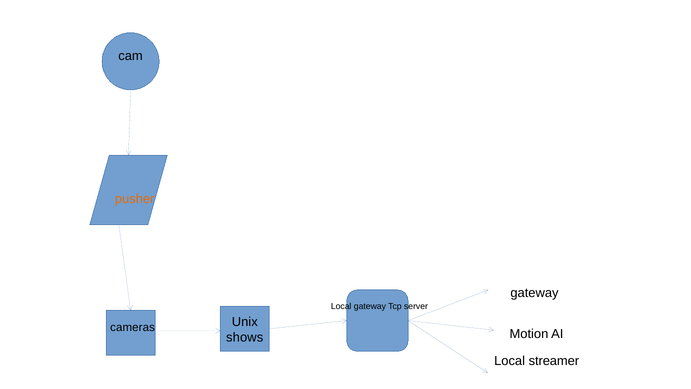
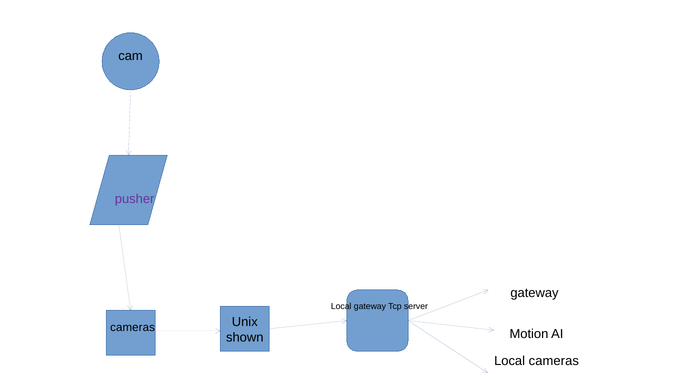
pusher colour: orange -> purple
shows: shows -> shown
Local streamer: streamer -> cameras
